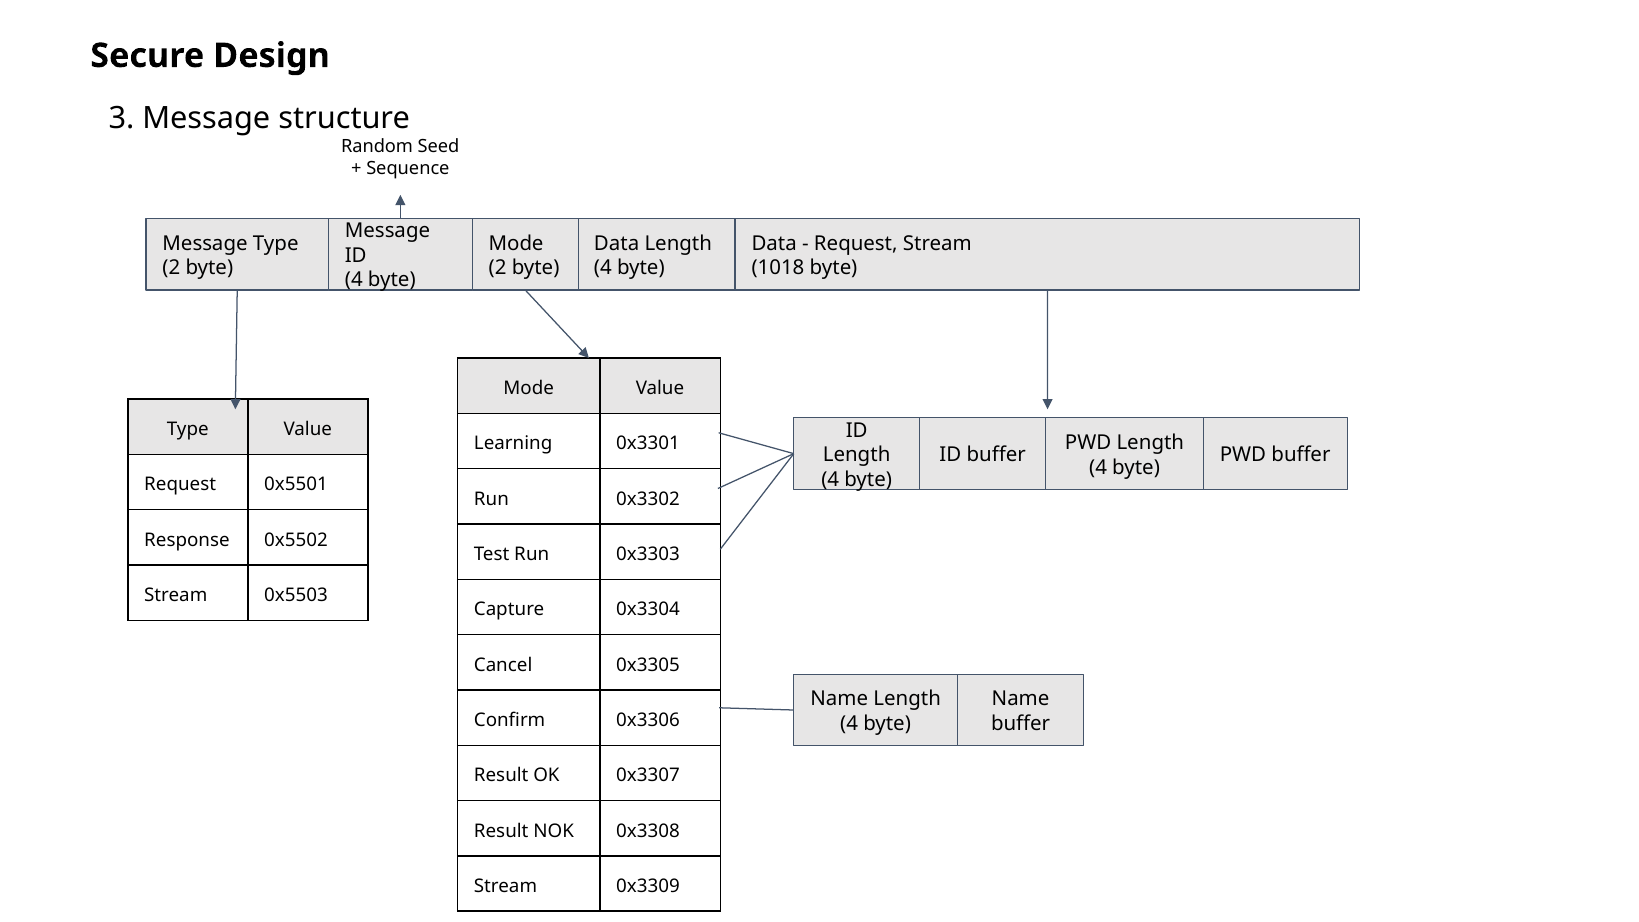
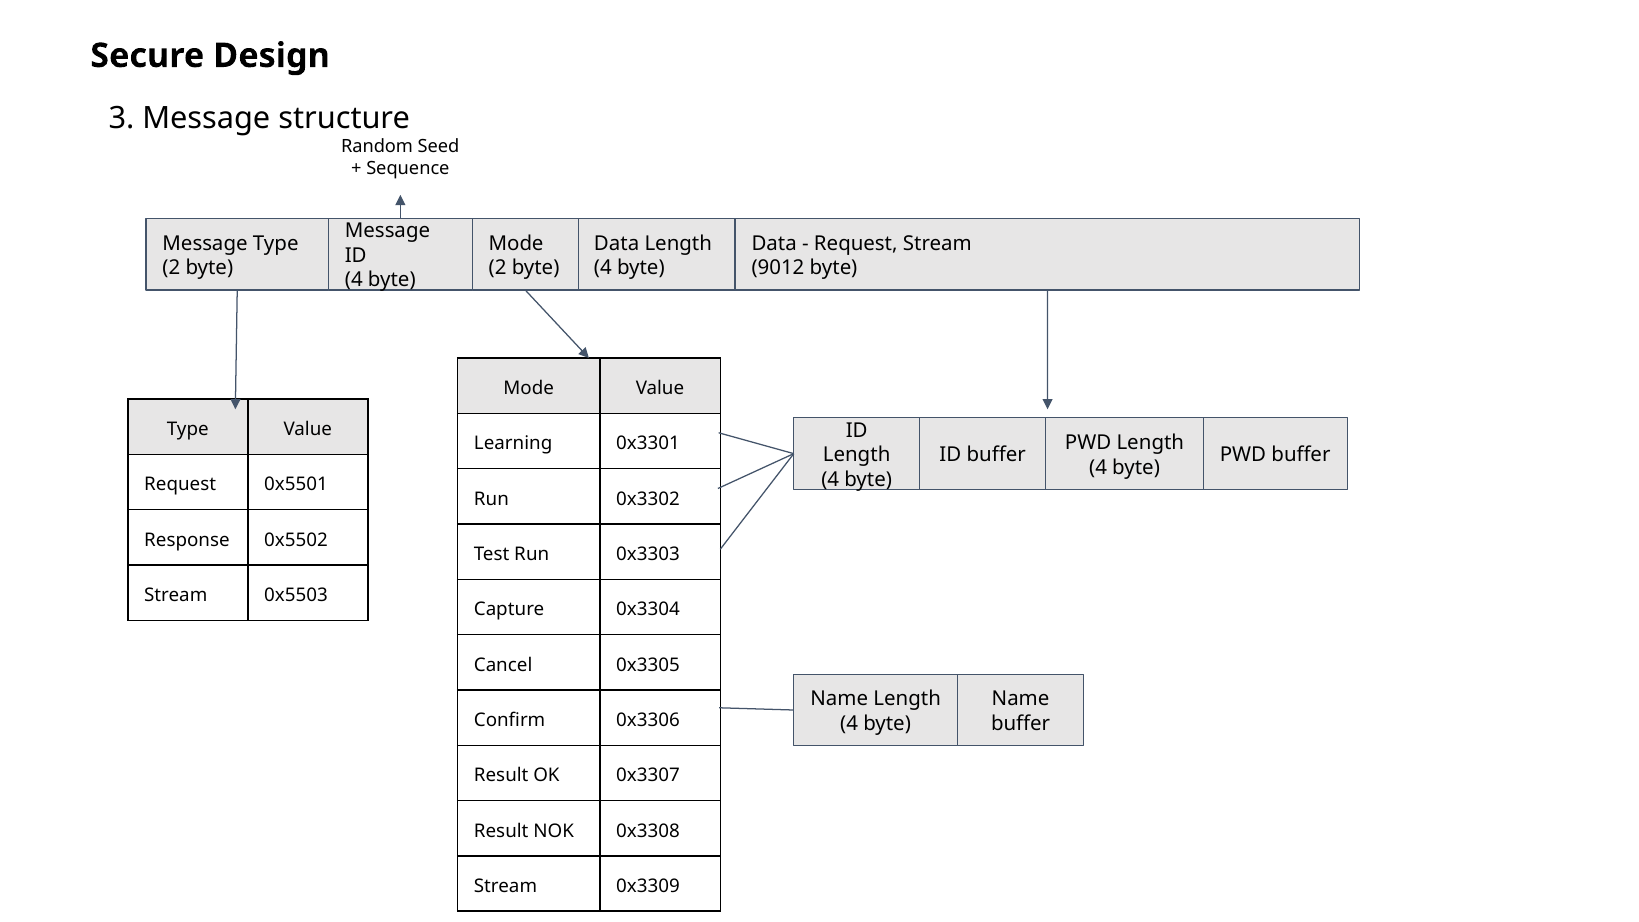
1018: 1018 -> 9012
